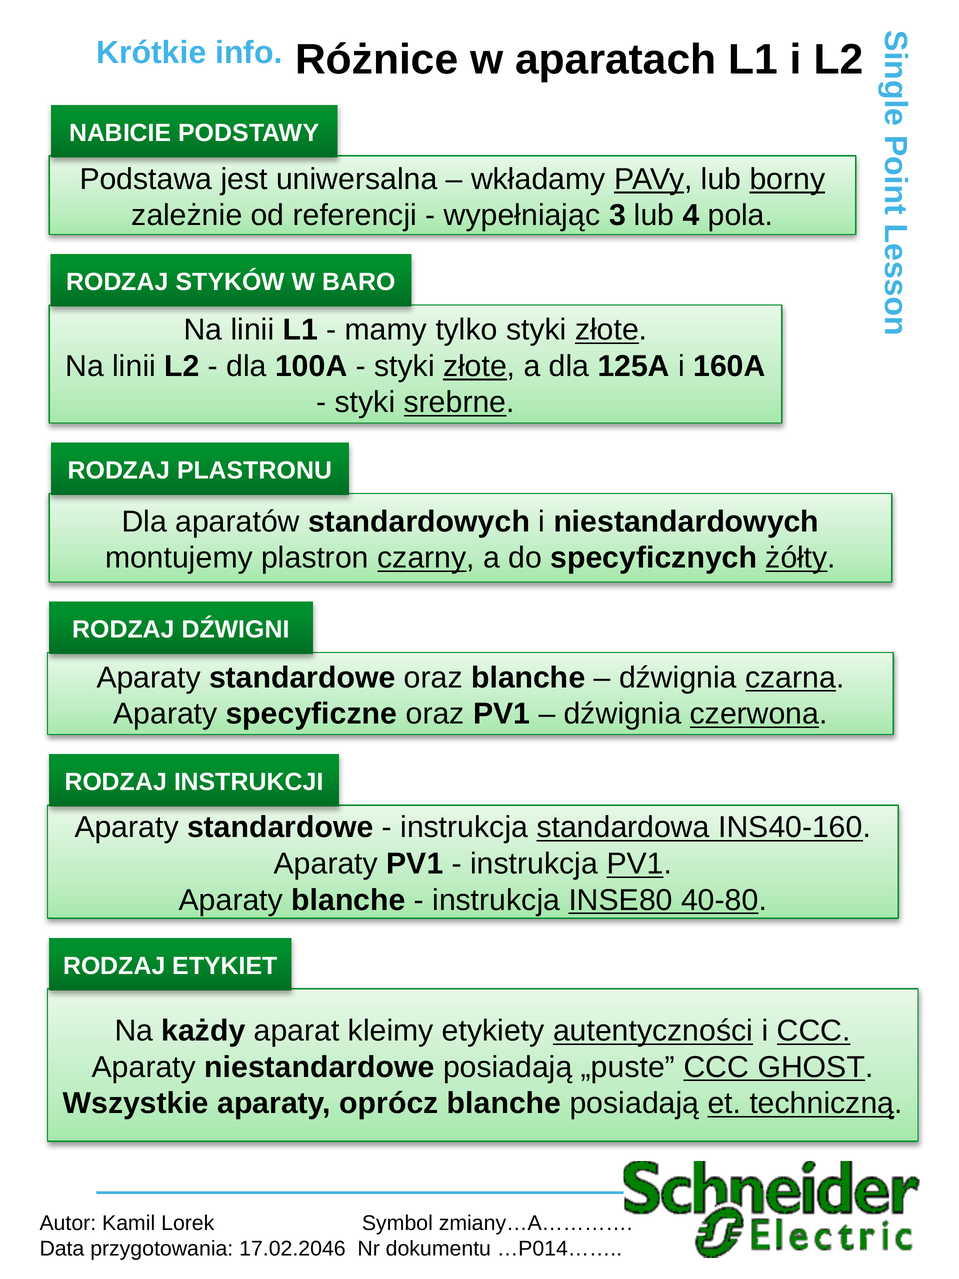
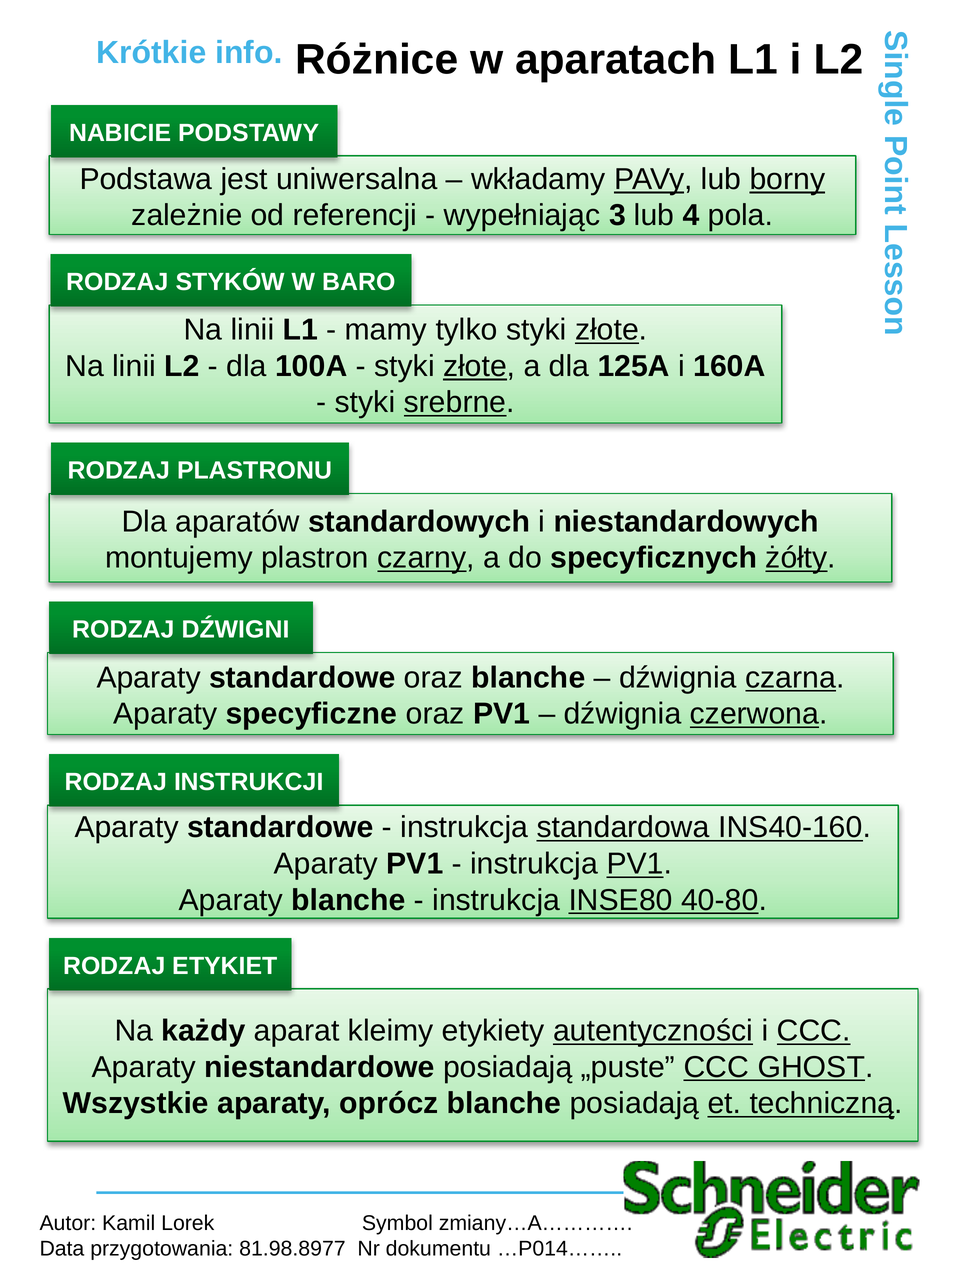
17.02.2046: 17.02.2046 -> 81.98.8977
